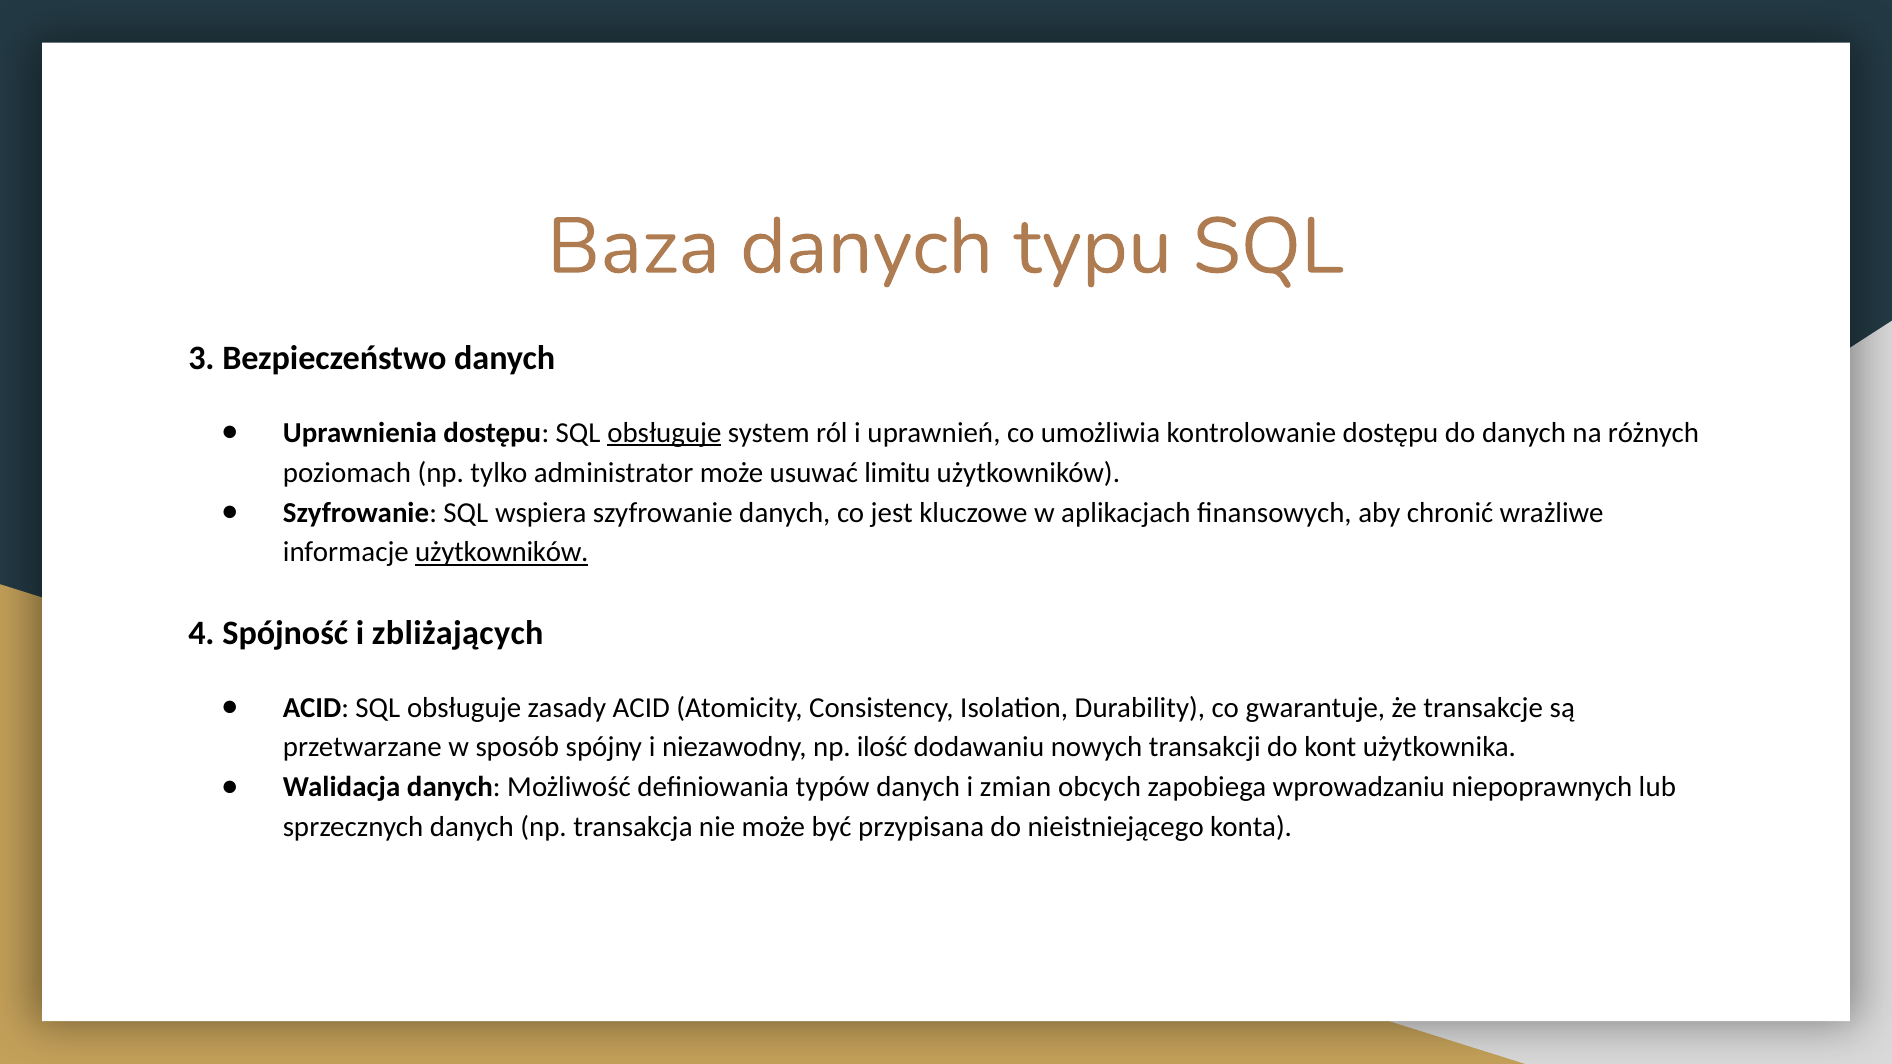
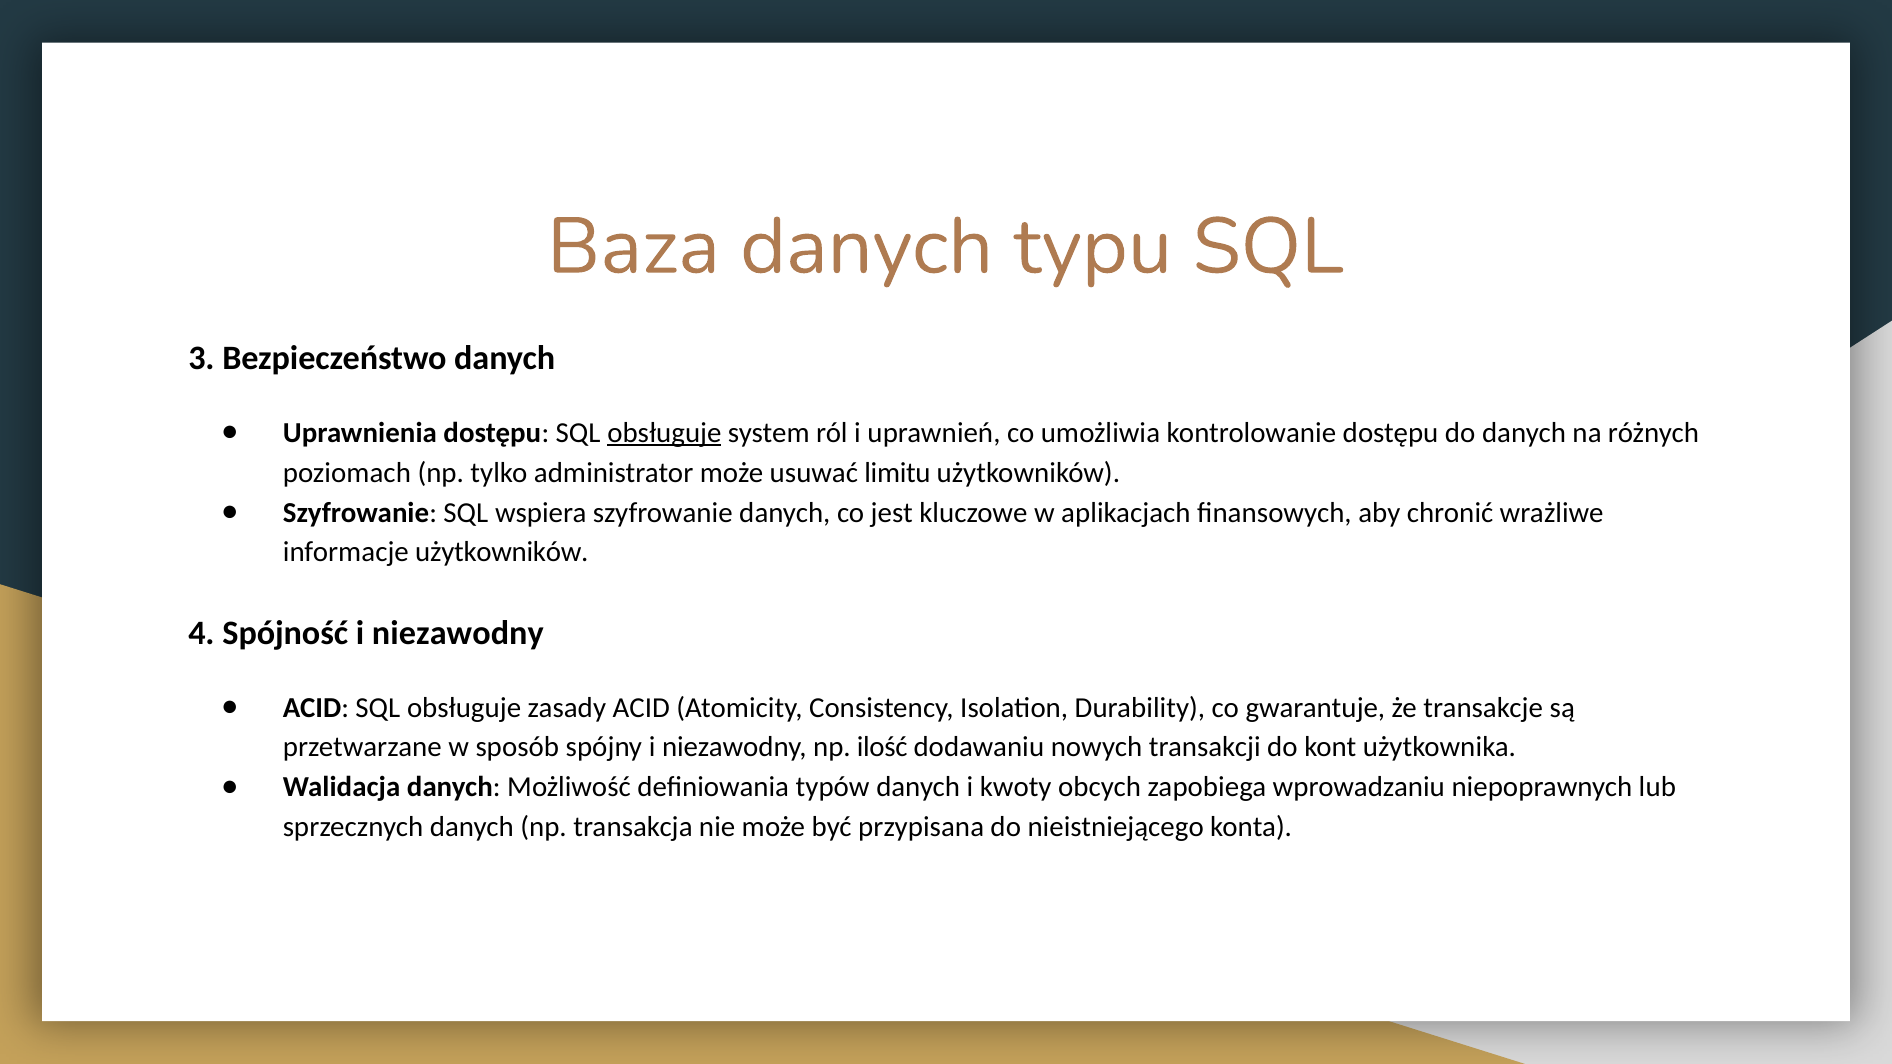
użytkowników at (502, 552) underline: present -> none
Spójność i zbliżających: zbliżających -> niezawodny
zmian: zmian -> kwoty
